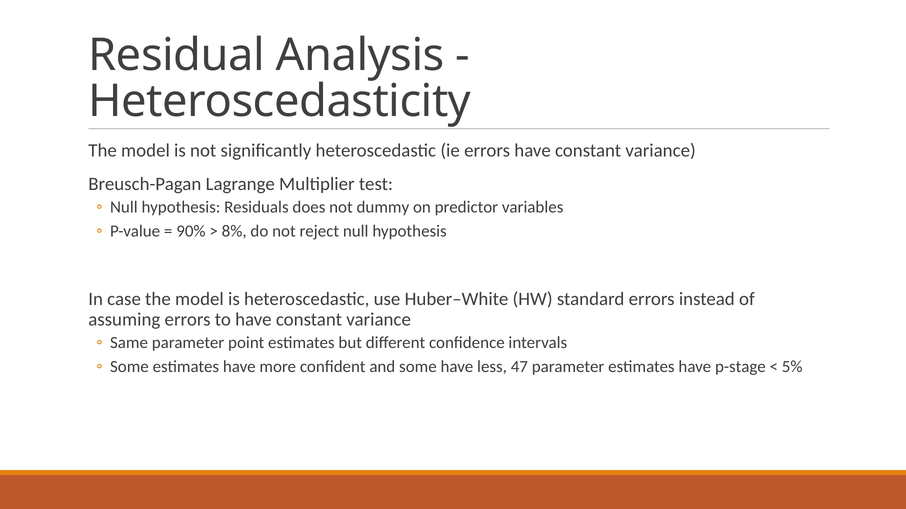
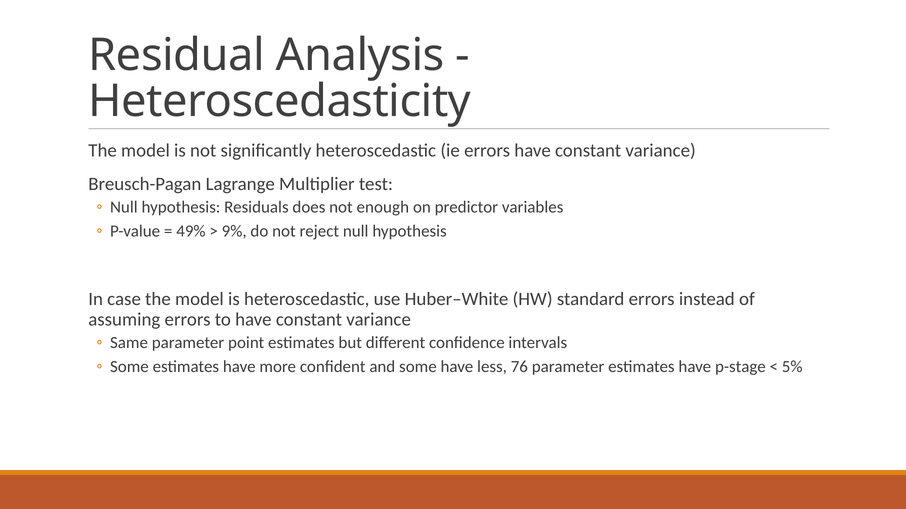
dummy: dummy -> enough
90%: 90% -> 49%
8%: 8% -> 9%
47: 47 -> 76
